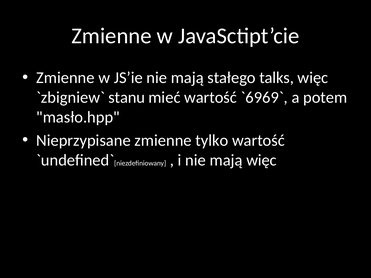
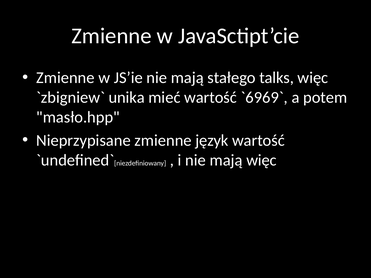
stanu: stanu -> unika
tylko: tylko -> język
